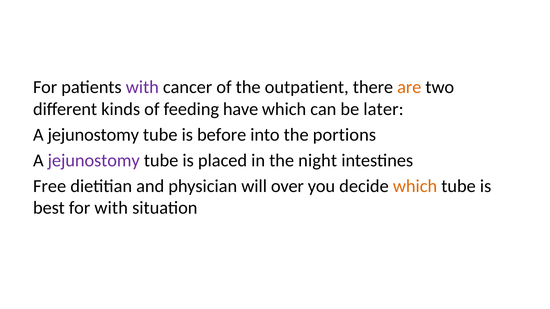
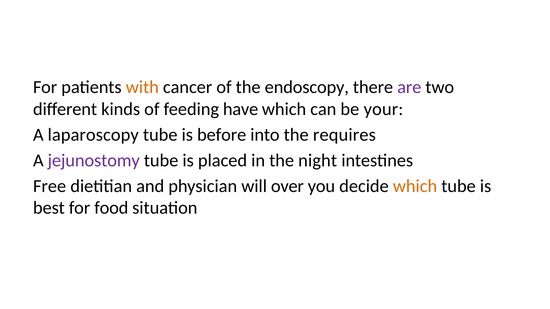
with at (142, 87) colour: purple -> orange
outpatient: outpatient -> endoscopy
are colour: orange -> purple
later: later -> your
jejunostomy at (93, 135): jejunostomy -> laparoscopy
portions: portions -> requires
for with: with -> food
